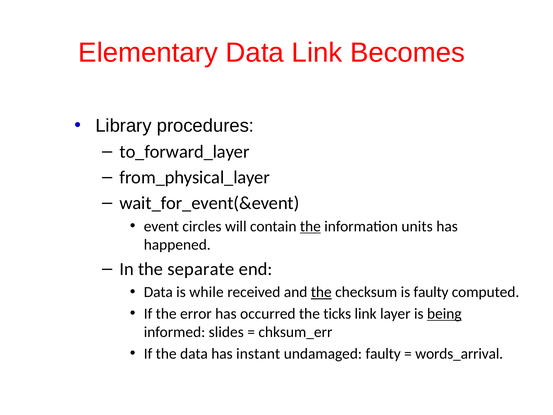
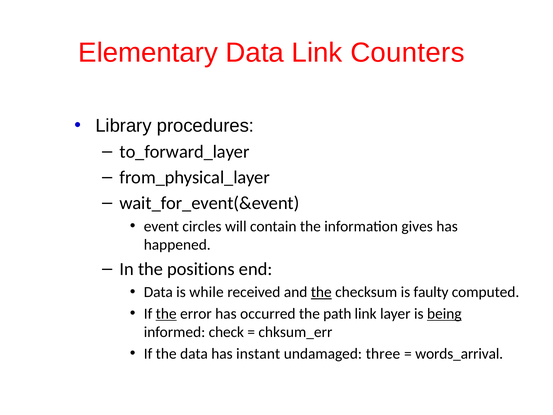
Becomes: Becomes -> Counters
the at (310, 226) underline: present -> none
units: units -> gives
separate: separate -> positions
the at (166, 314) underline: none -> present
ticks: ticks -> path
slides: slides -> check
undamaged faulty: faulty -> three
